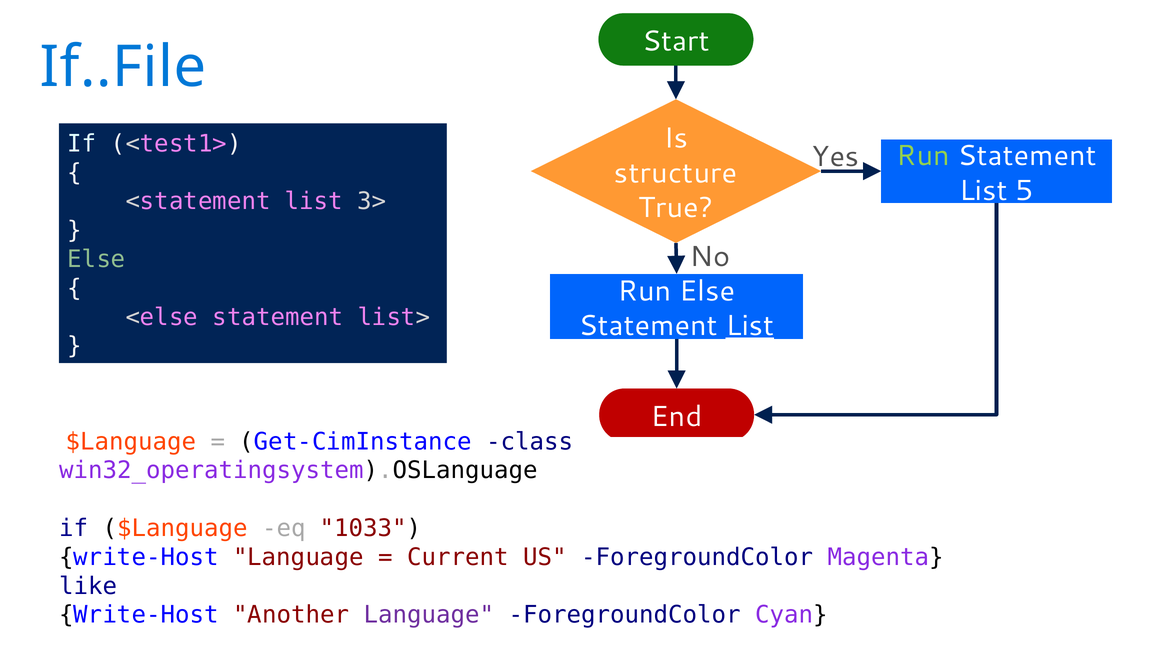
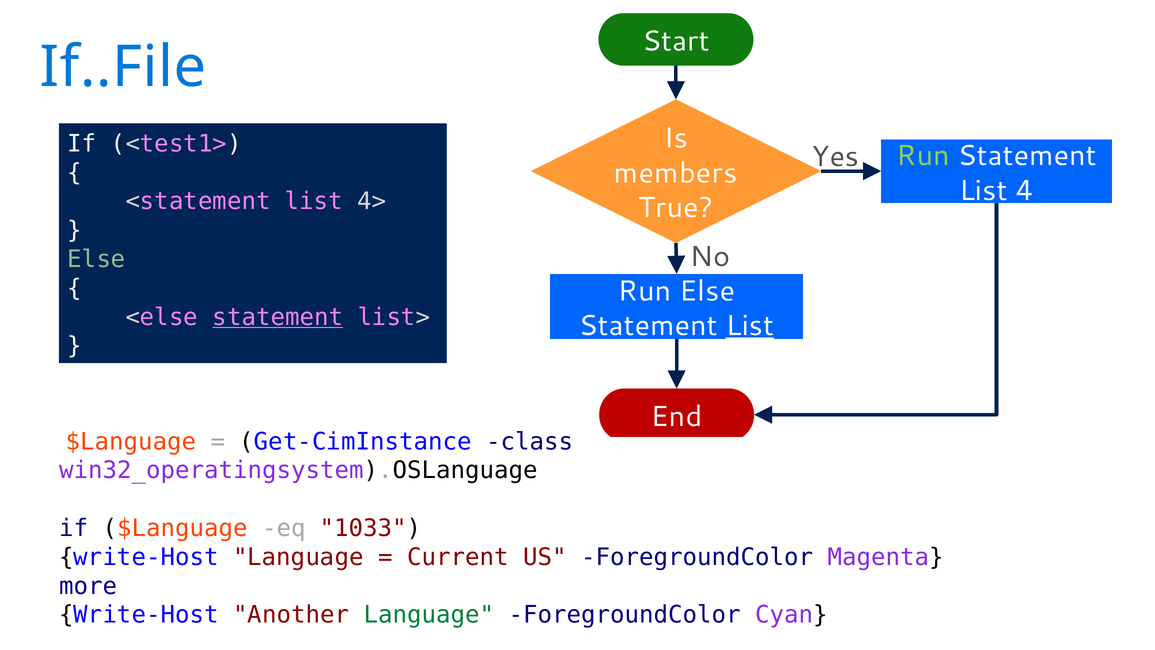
structure: structure -> members
5: 5 -> 4
3>: 3> -> 4>
statement at (278, 317) underline: none -> present
like: like -> more
Language at (429, 615) colour: purple -> green
